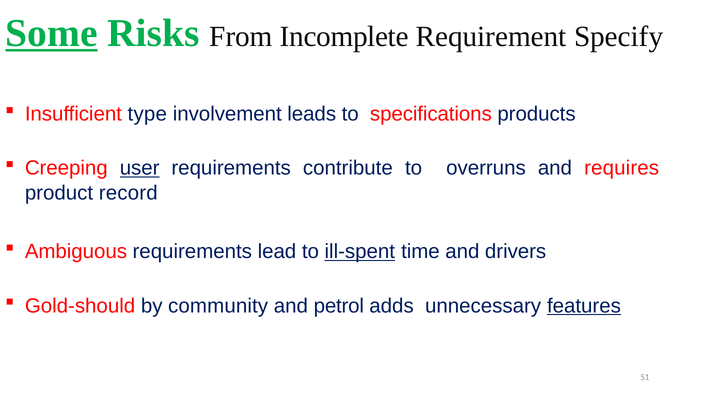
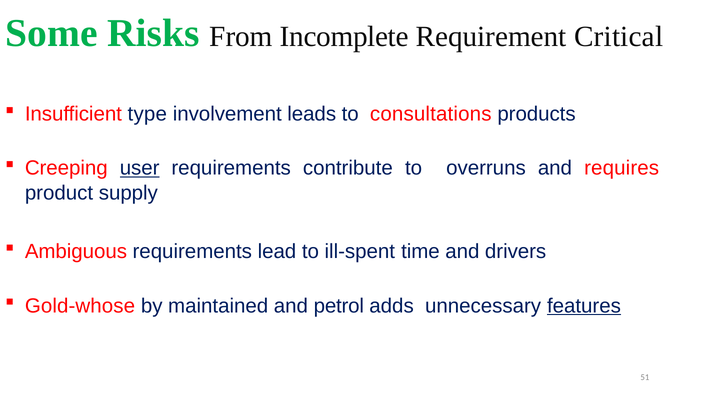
Some underline: present -> none
Specify: Specify -> Critical
specifications: specifications -> consultations
record: record -> supply
ill-spent underline: present -> none
Gold-should: Gold-should -> Gold-whose
community: community -> maintained
